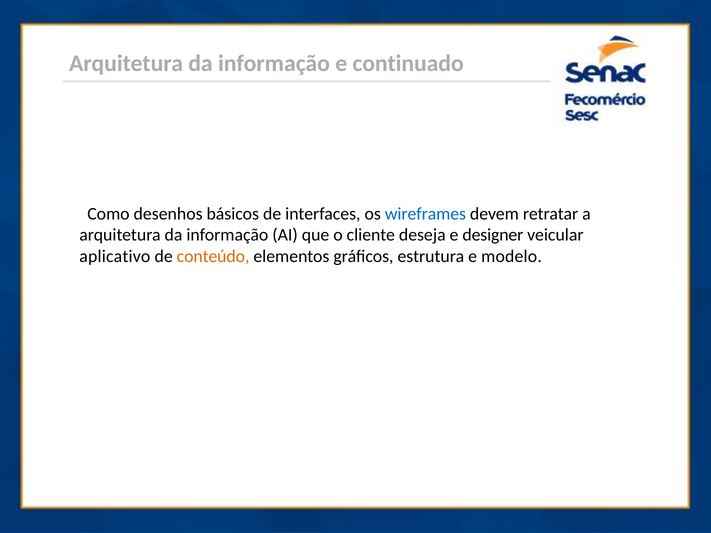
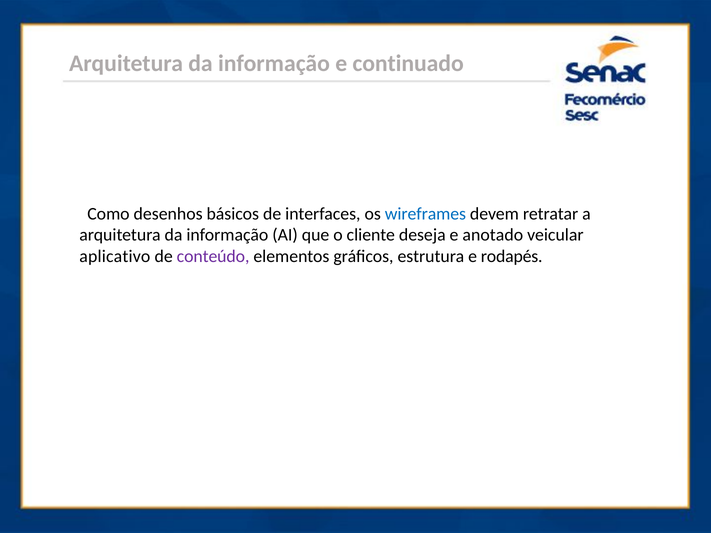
designer: designer -> anotado
conteúdo colour: orange -> purple
modelo: modelo -> rodapés
